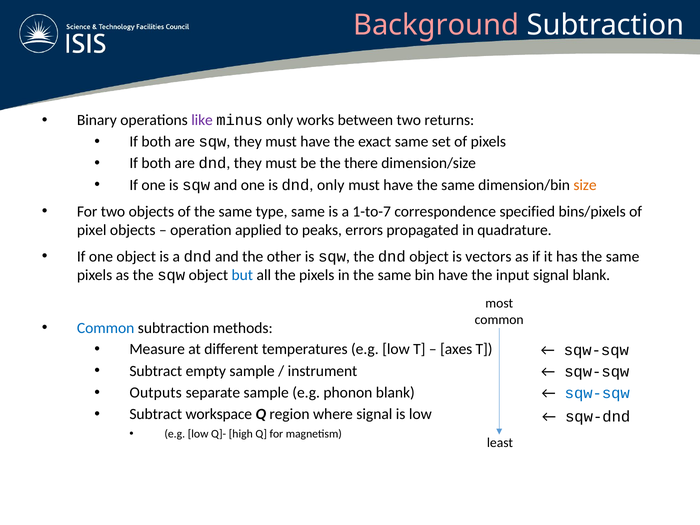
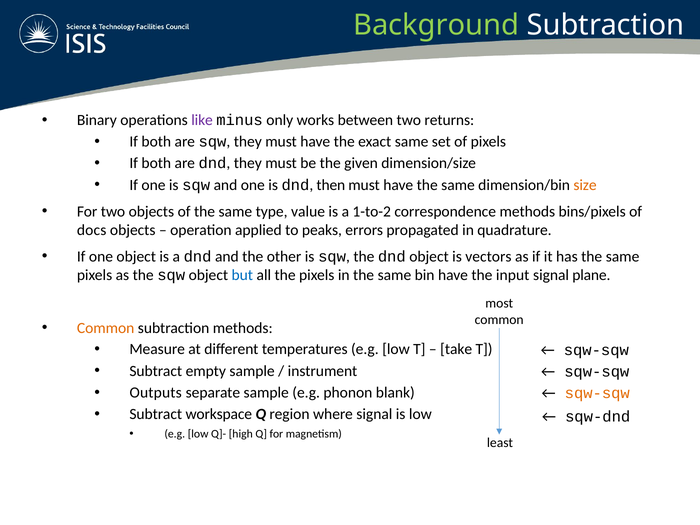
Background colour: pink -> light green
there: there -> given
dnd only: only -> then
type same: same -> value
1-to-7: 1-to-7 -> 1-to-2
correspondence specified: specified -> methods
pixel: pixel -> docs
signal blank: blank -> plane
Common at (106, 328) colour: blue -> orange
axes: axes -> take
sqw-sqw at (597, 393) colour: blue -> orange
